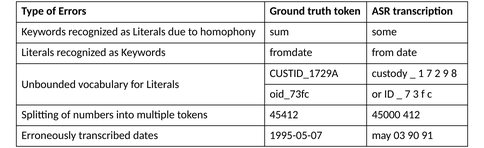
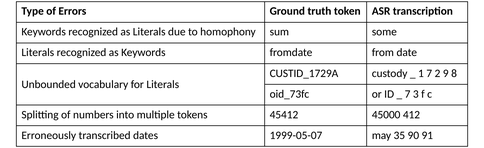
1995-05-07: 1995-05-07 -> 1999-05-07
03: 03 -> 35
